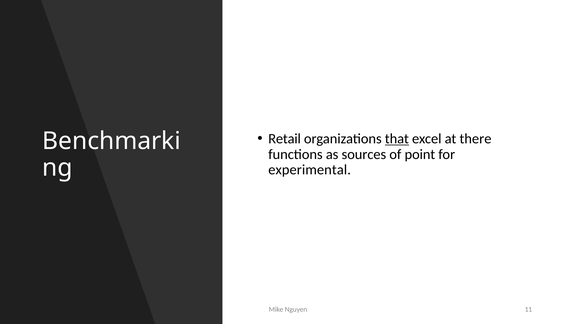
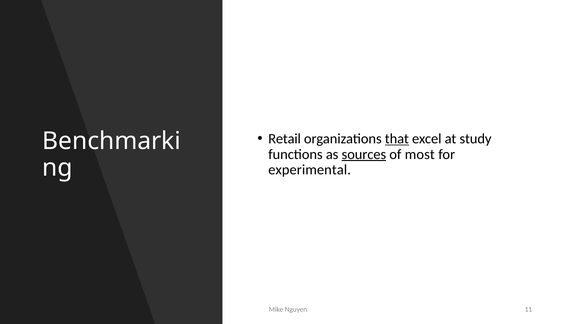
there: there -> study
sources underline: none -> present
point: point -> most
